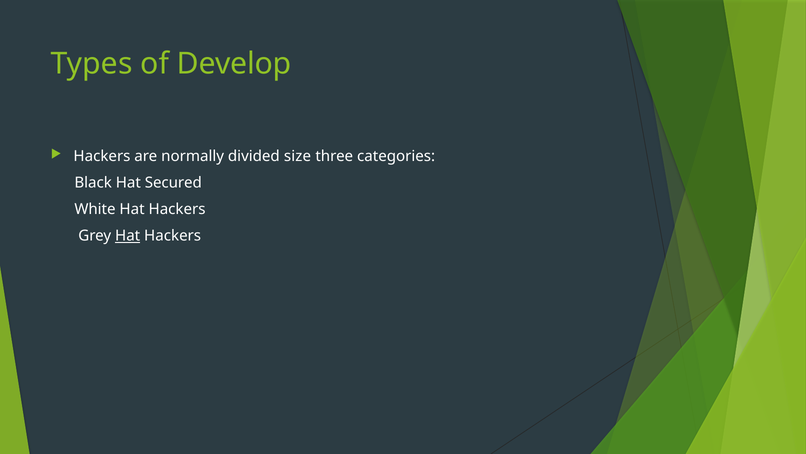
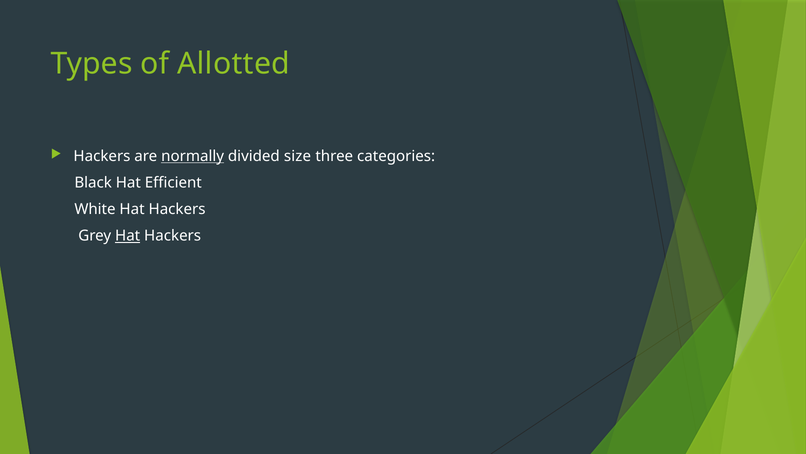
Develop: Develop -> Allotted
normally underline: none -> present
Secured: Secured -> Efficient
